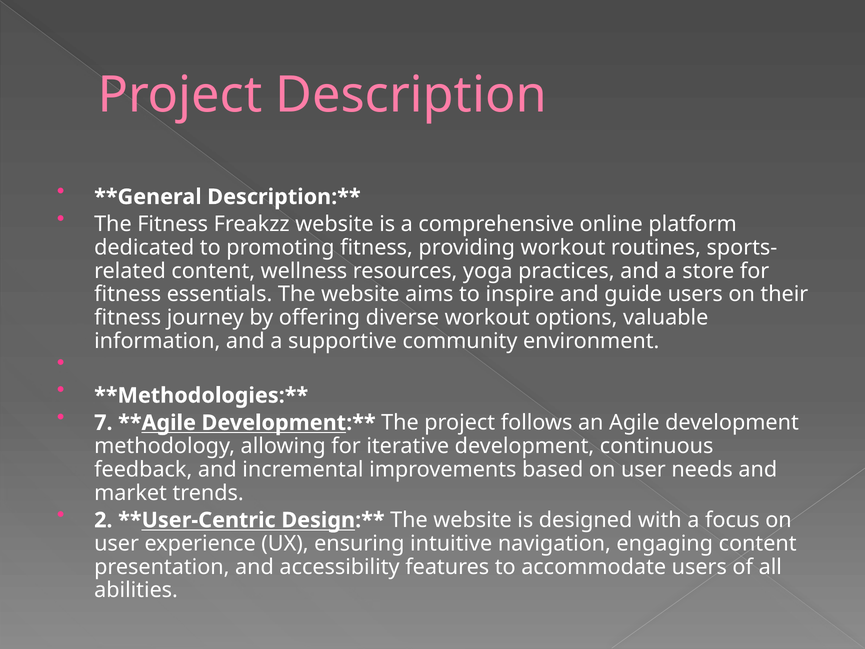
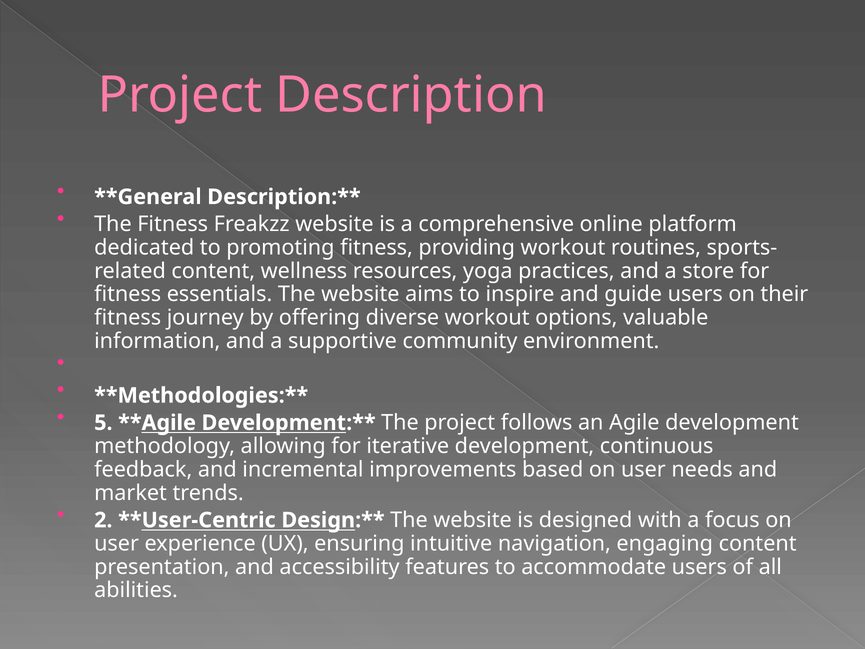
7: 7 -> 5
